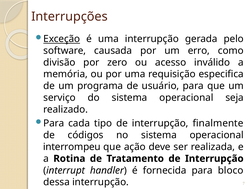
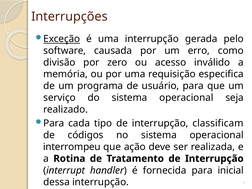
finalmente: finalmente -> classificam
bloco: bloco -> inicial
